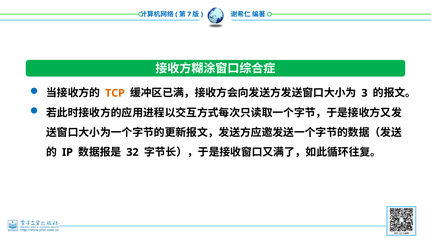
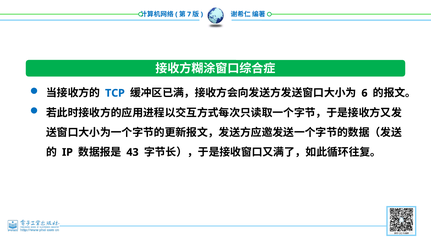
TCP colour: orange -> blue
3: 3 -> 6
32: 32 -> 43
